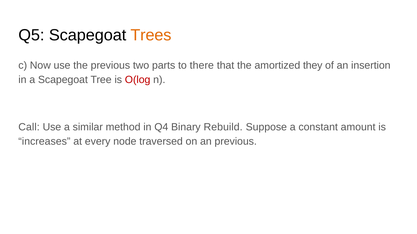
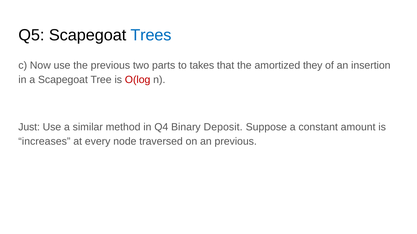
Trees colour: orange -> blue
there: there -> takes
Call: Call -> Just
Rebuild: Rebuild -> Deposit
